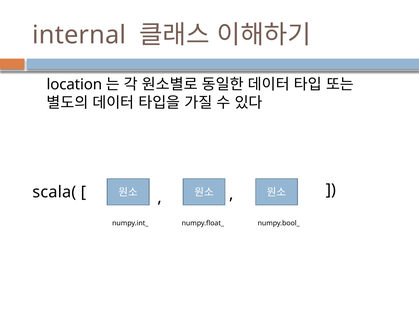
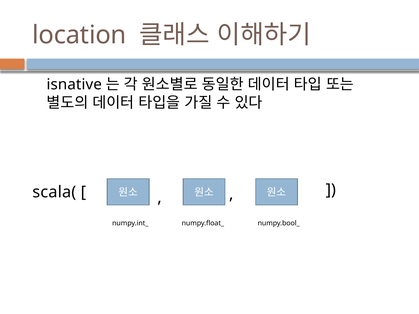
internal: internal -> location
location: location -> isnative
